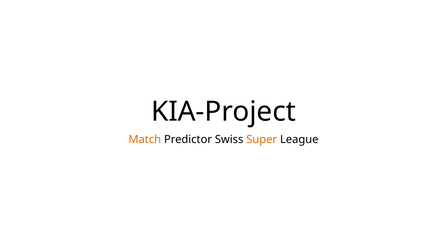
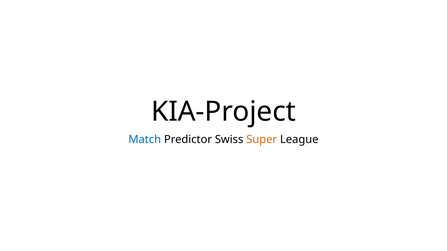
Match colour: orange -> blue
